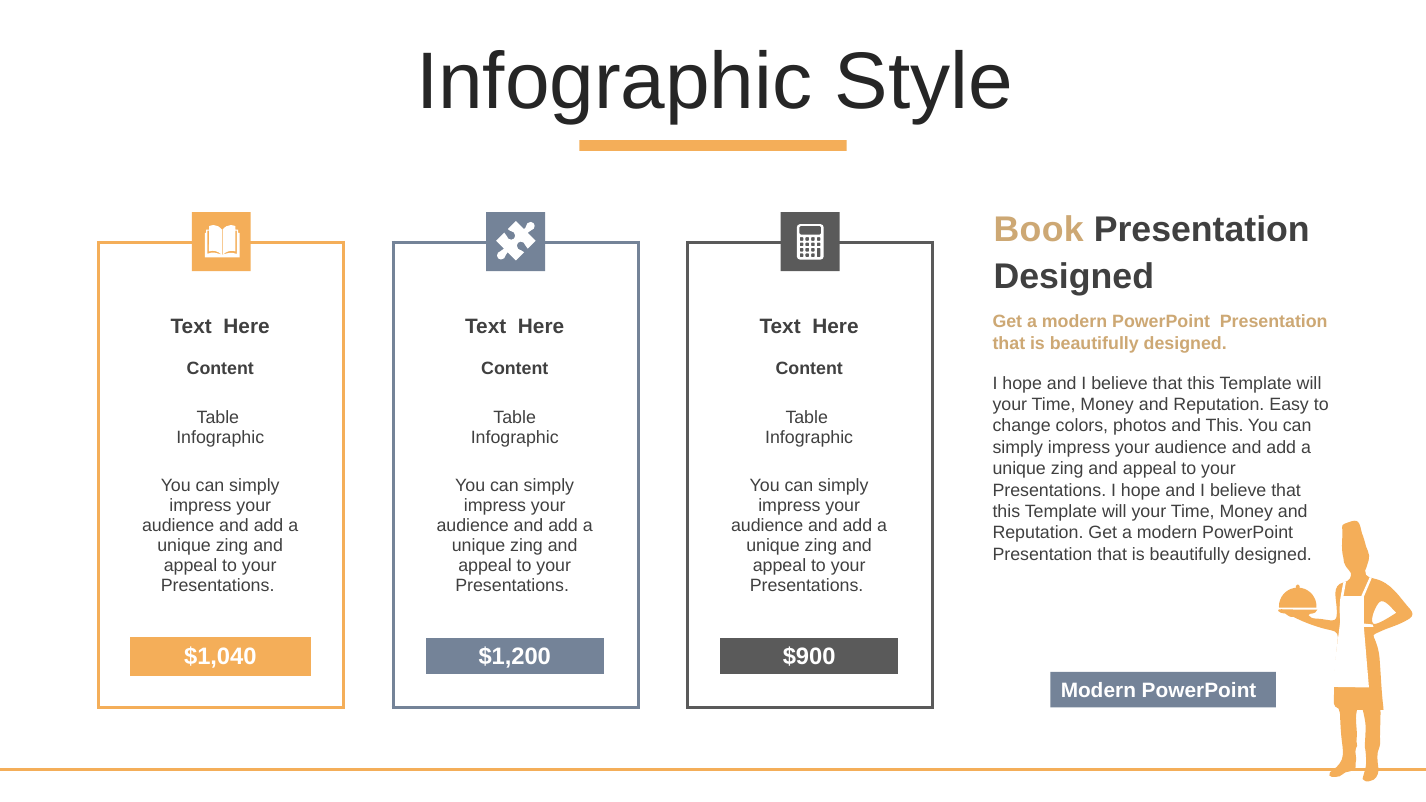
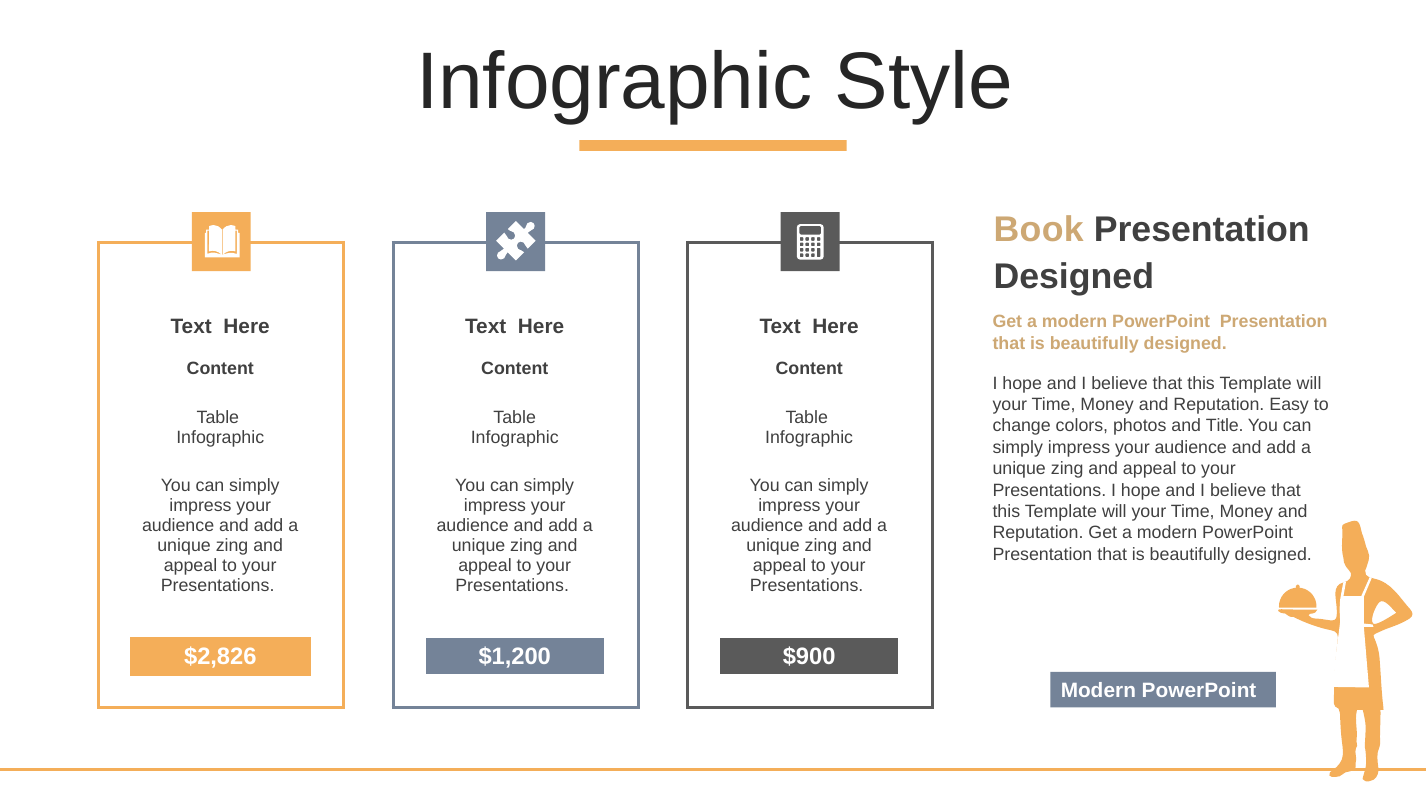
and This: This -> Title
$1,040: $1,040 -> $2,826
